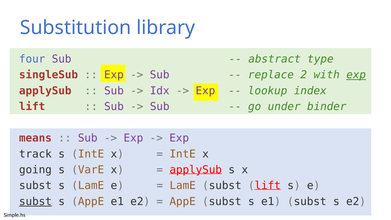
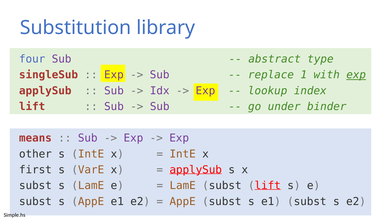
2: 2 -> 1
track: track -> other
going: going -> first
subst at (35, 201) underline: present -> none
